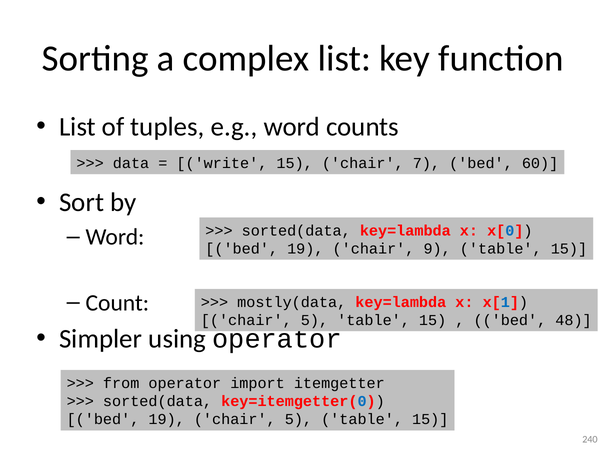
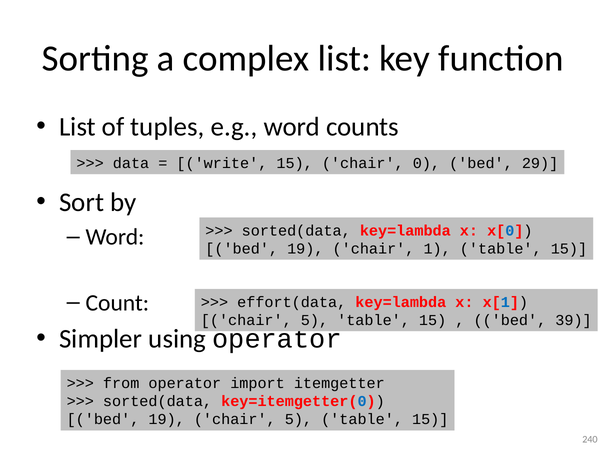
7: 7 -> 0
60: 60 -> 29
9: 9 -> 1
mostly(data: mostly(data -> effort(data
48: 48 -> 39
